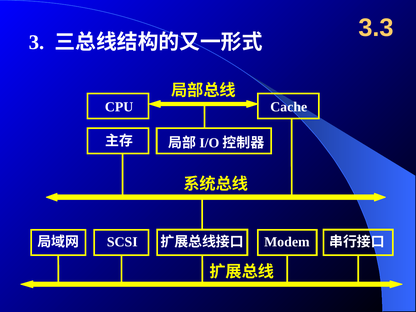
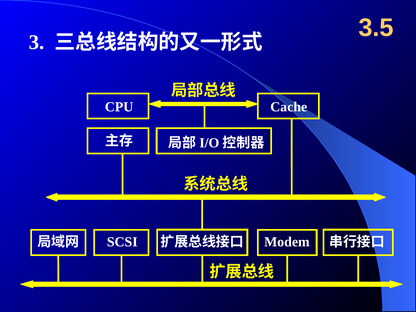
3.3: 3.3 -> 3.5
